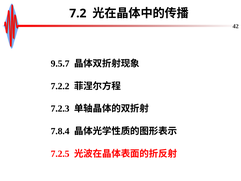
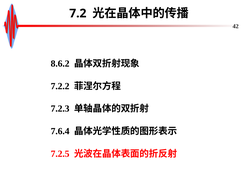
9.5.7: 9.5.7 -> 8.6.2
7.8.4: 7.8.4 -> 7.6.4
